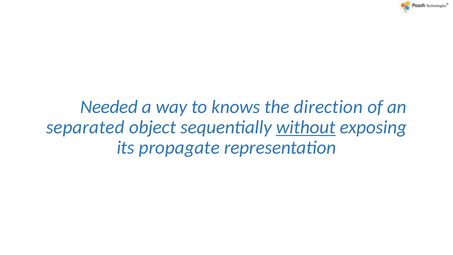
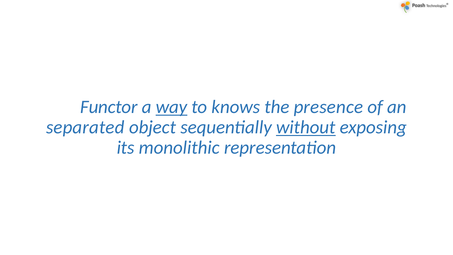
Needed: Needed -> Functor
way underline: none -> present
direction: direction -> presence
propagate: propagate -> monolithic
